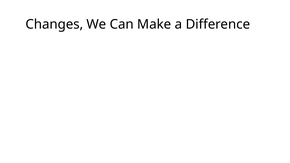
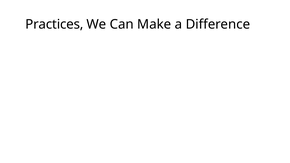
Changes: Changes -> Practices
